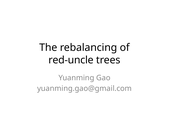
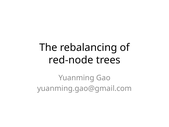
red-uncle: red-uncle -> red-node
